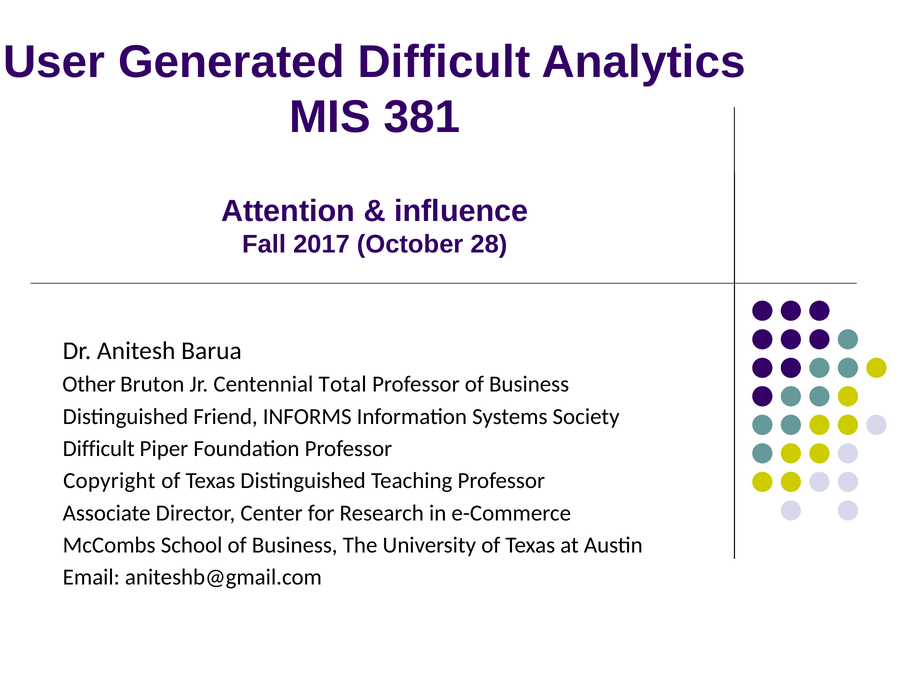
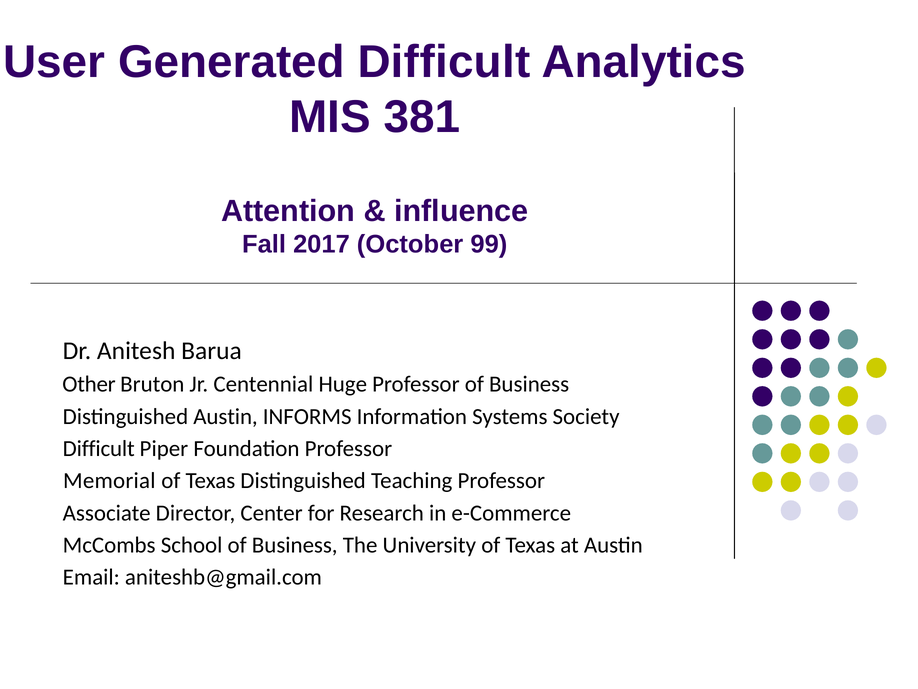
28: 28 -> 99
Total: Total -> Huge
Distinguished Friend: Friend -> Austin
Copyright: Copyright -> Memorial
